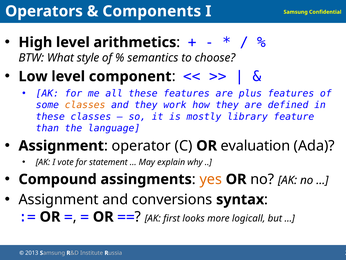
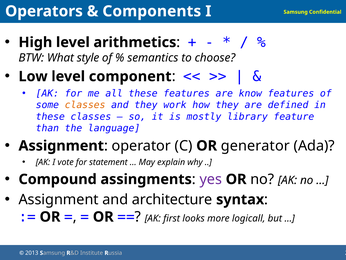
plus: plus -> know
evaluation: evaluation -> generator
yes colour: orange -> purple
conversions: conversions -> architecture
